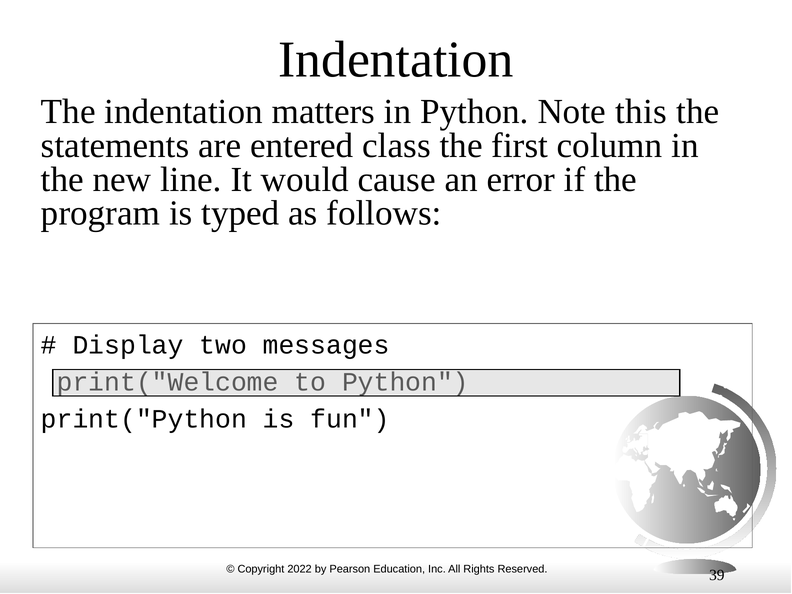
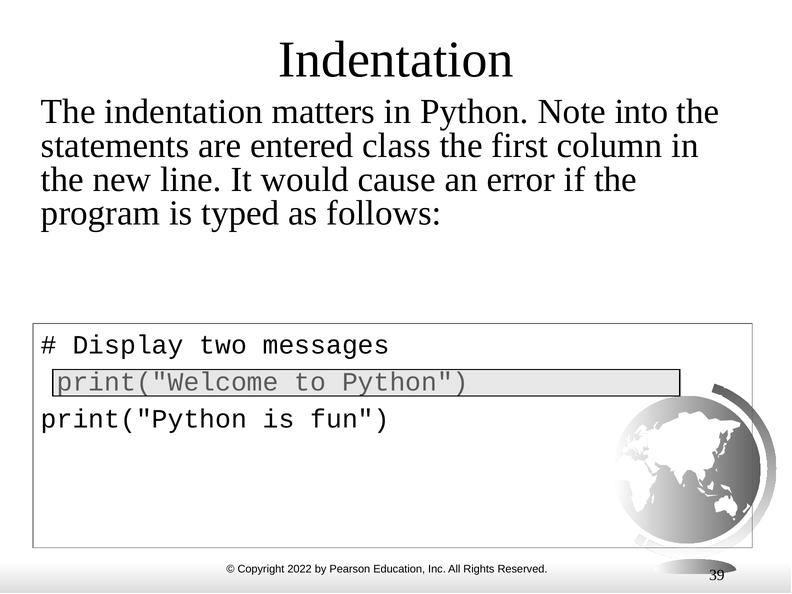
this: this -> into
